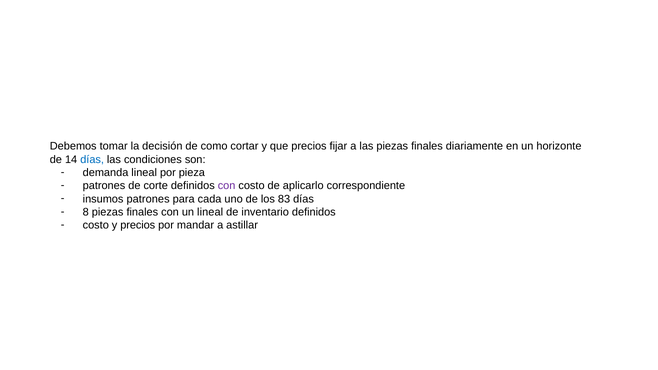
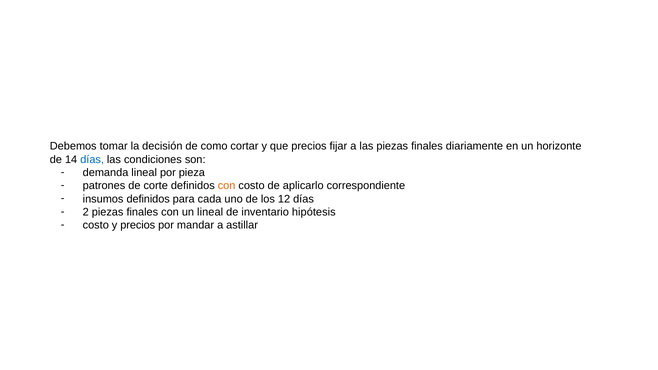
con at (227, 186) colour: purple -> orange
insumos patrones: patrones -> definidos
83: 83 -> 12
8: 8 -> 2
inventario definidos: definidos -> hipótesis
